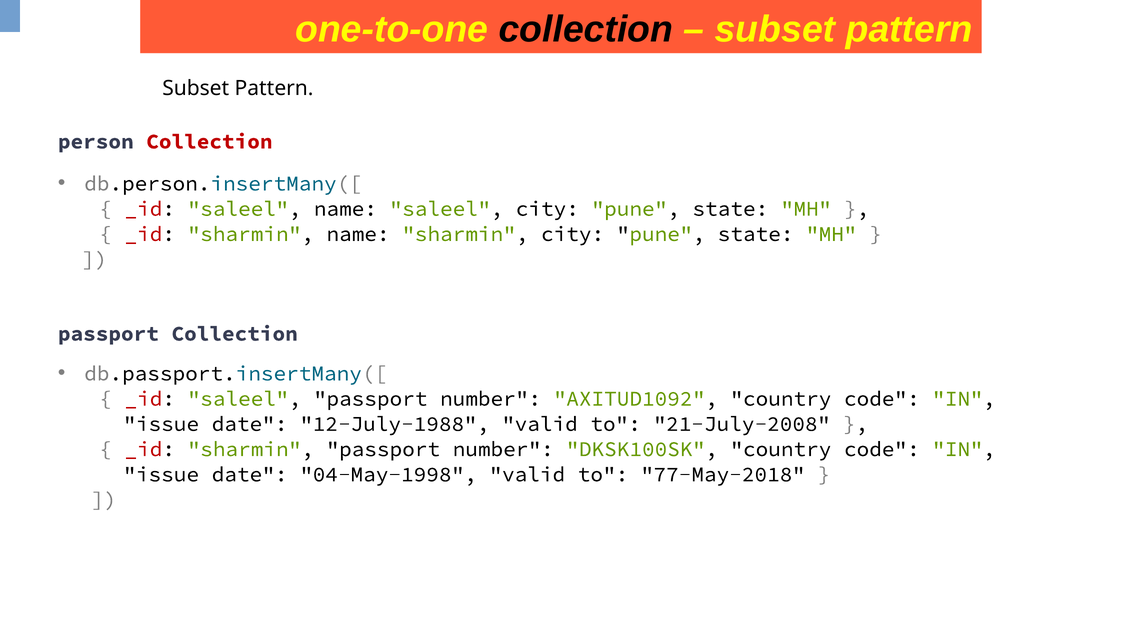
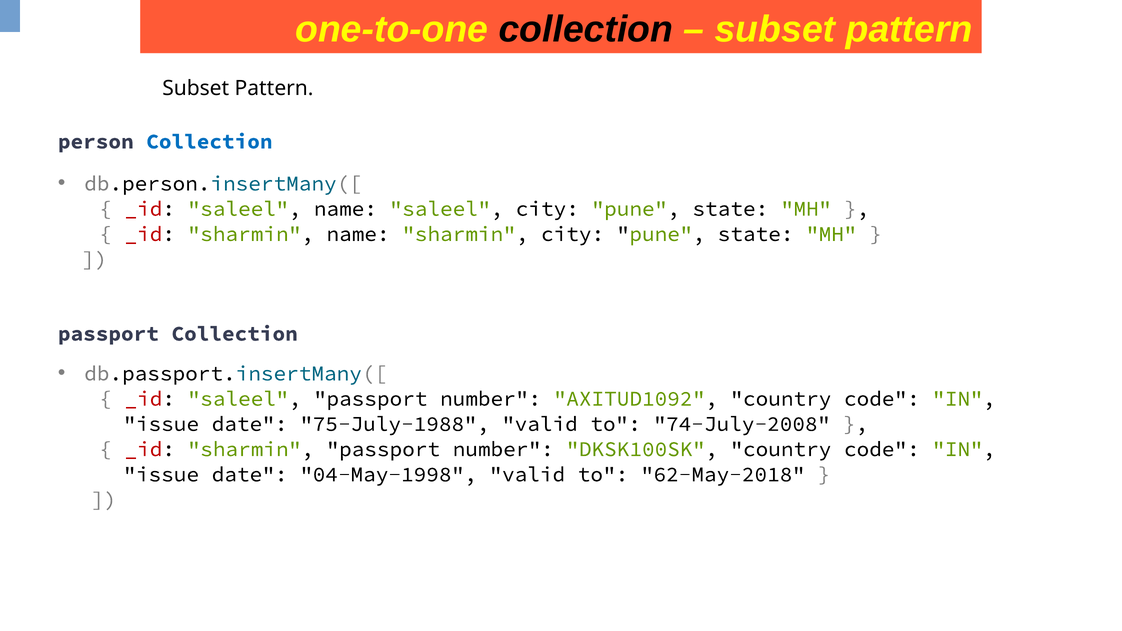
Collection at (209, 142) colour: red -> blue
12-July-1988: 12-July-1988 -> 75-July-1988
21-July-2008: 21-July-2008 -> 74-July-2008
77-May-2018: 77-May-2018 -> 62-May-2018
